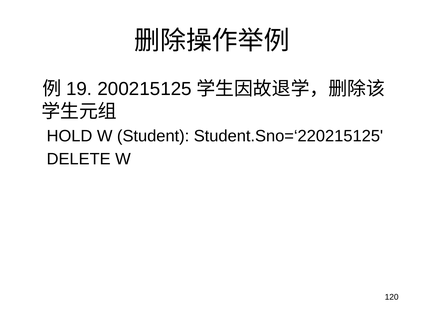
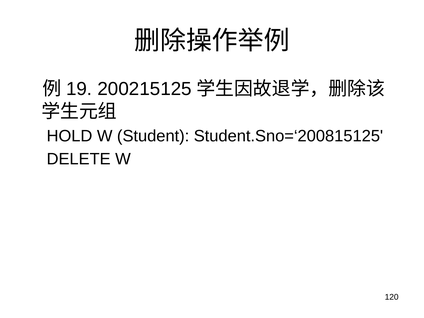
Student.Sno=‘220215125: Student.Sno=‘220215125 -> Student.Sno=‘200815125
